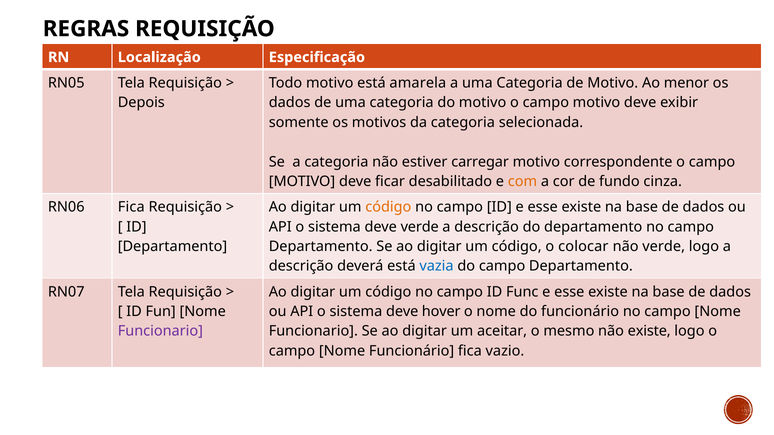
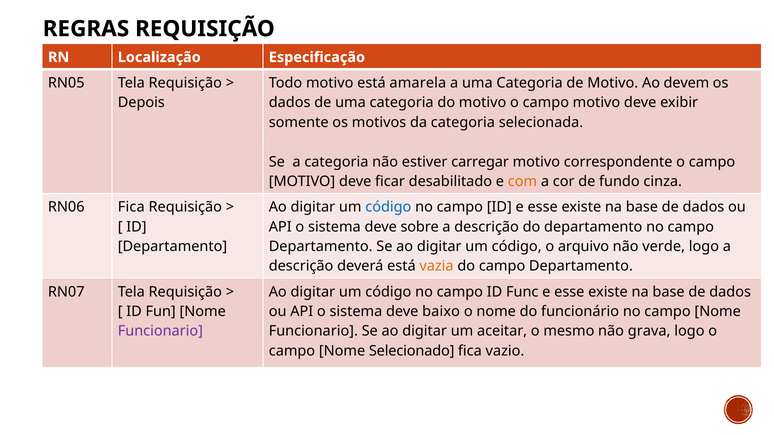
menor: menor -> devem
código at (388, 207) colour: orange -> blue
deve verde: verde -> sobre
colocar: colocar -> arquivo
vazia colour: blue -> orange
hover: hover -> baixo
não existe: existe -> grava
Nome Funcionário: Funcionário -> Selecionado
